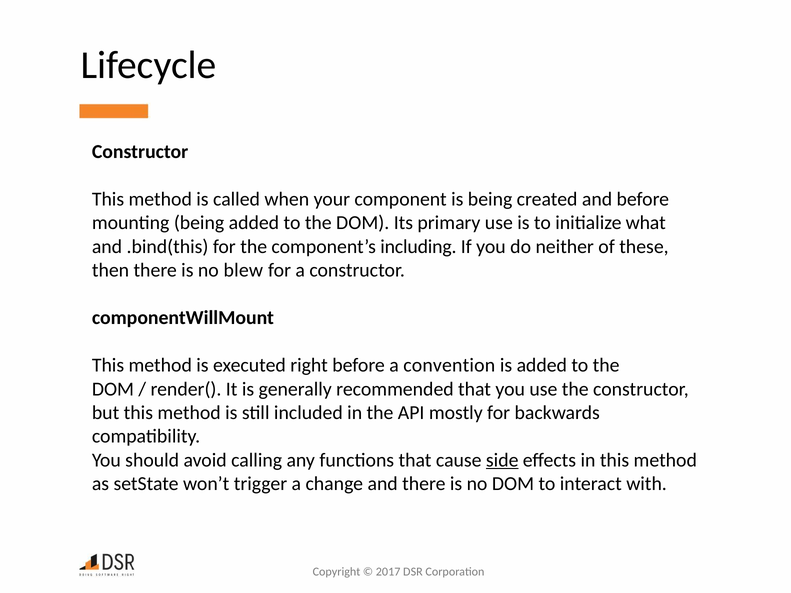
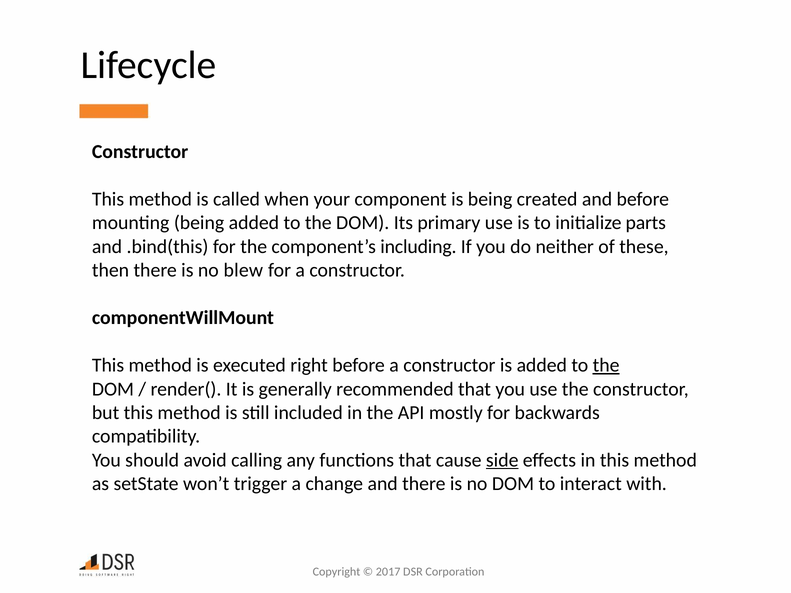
what: what -> parts
before a convention: convention -> constructor
the at (606, 365) underline: none -> present
